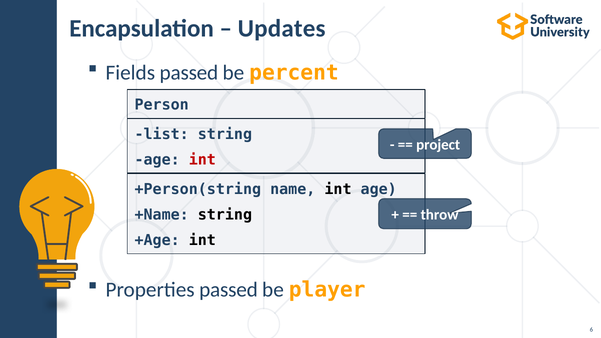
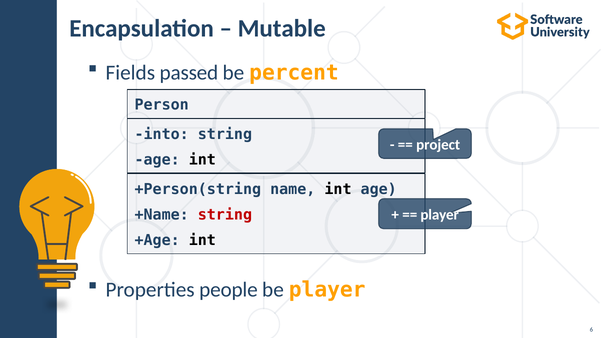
Updates: Updates -> Mutable
list: list -> into
int at (202, 160) colour: red -> black
string at (225, 215) colour: black -> red
throw at (440, 215): throw -> player
Properties passed: passed -> people
